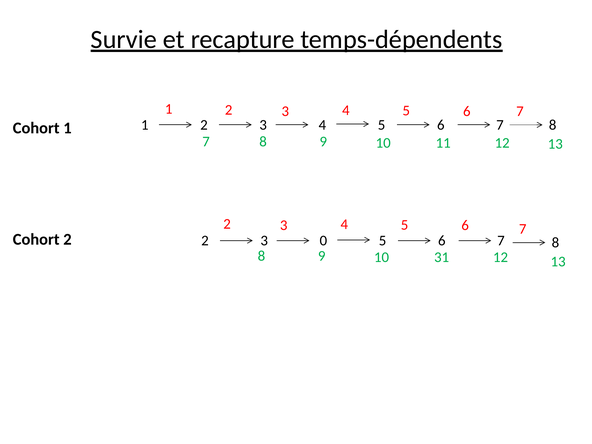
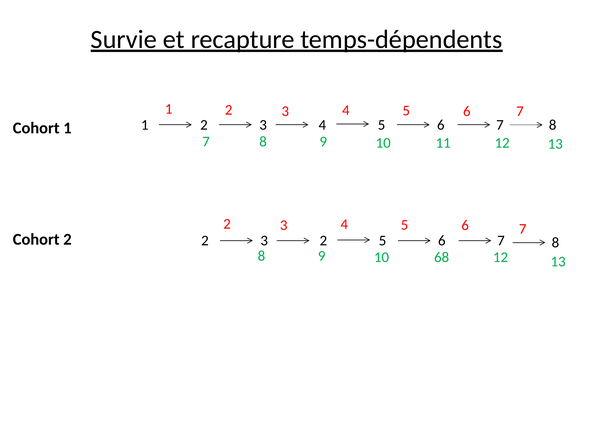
3 0: 0 -> 2
31: 31 -> 68
